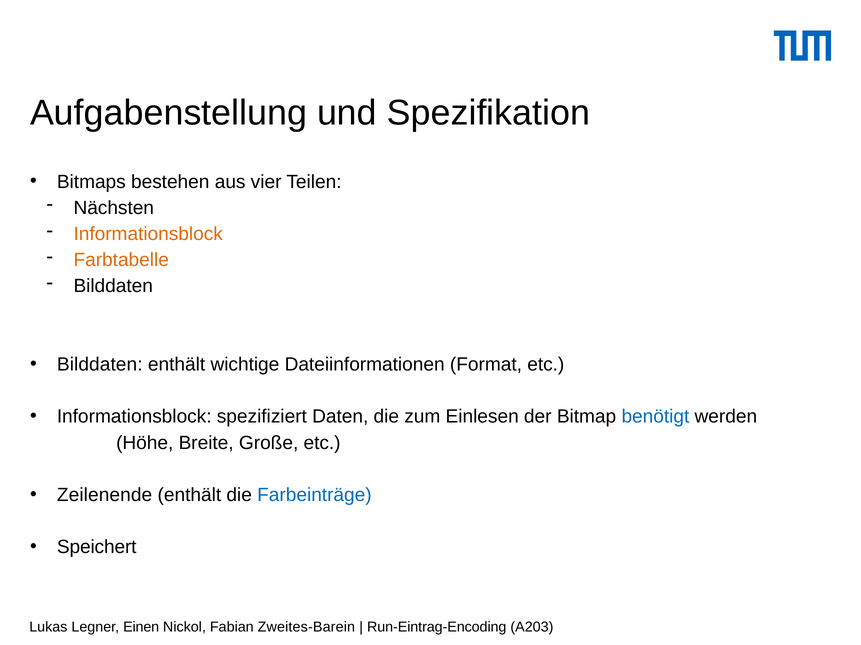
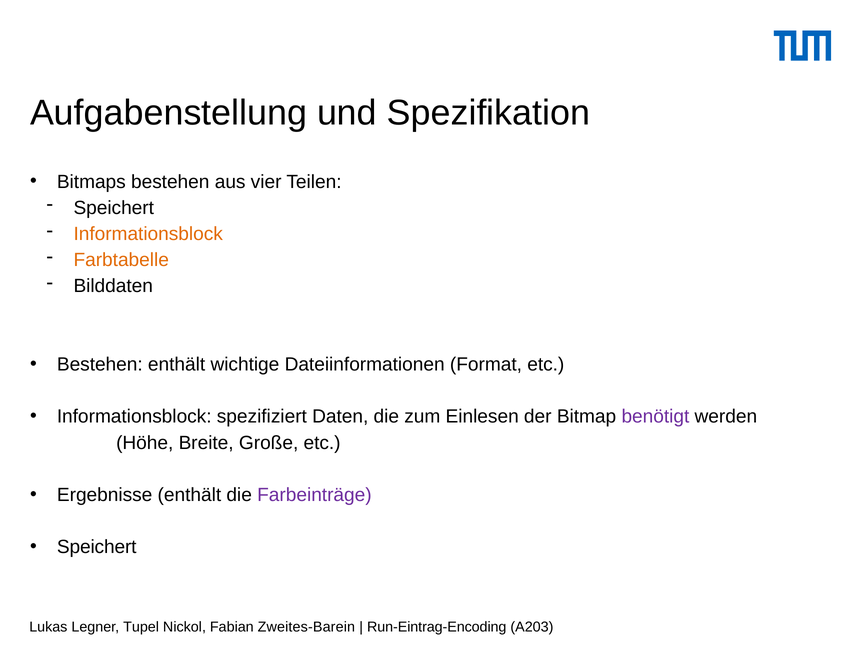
Nächsten at (114, 208): Nächsten -> Speichert
Bilddaten at (100, 365): Bilddaten -> Bestehen
benötigt colour: blue -> purple
Zeilenende: Zeilenende -> Ergebnisse
Farbeinträge colour: blue -> purple
Einen: Einen -> Tupel
